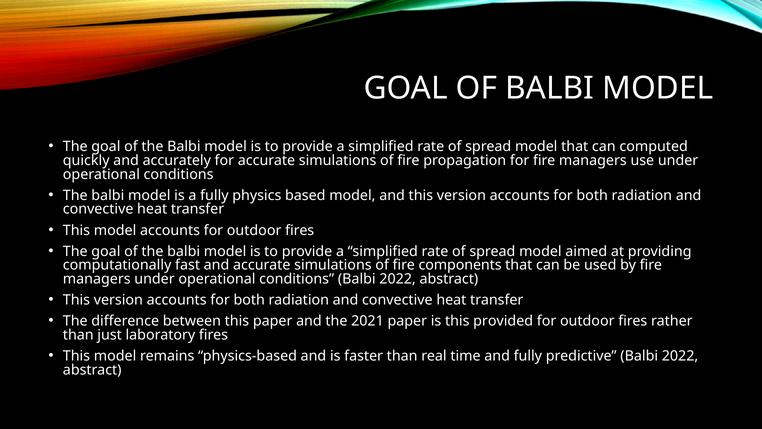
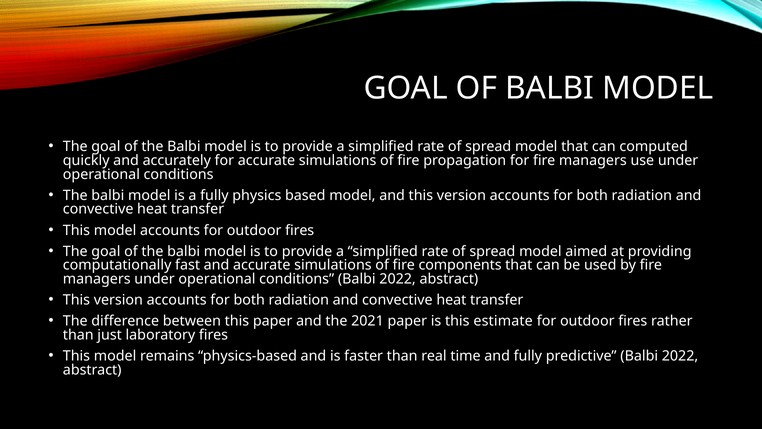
provided: provided -> estimate
